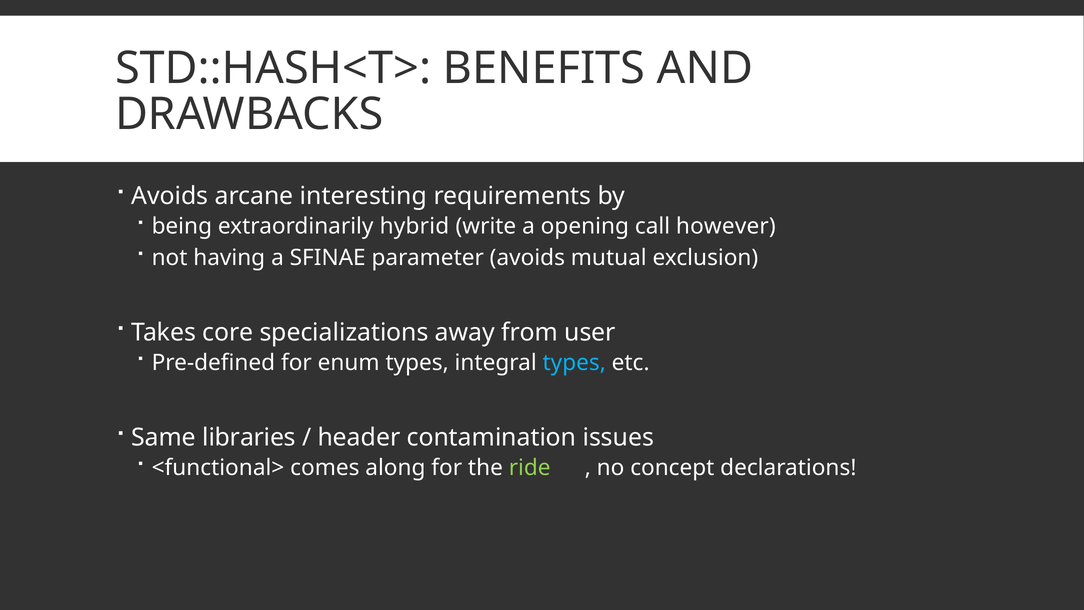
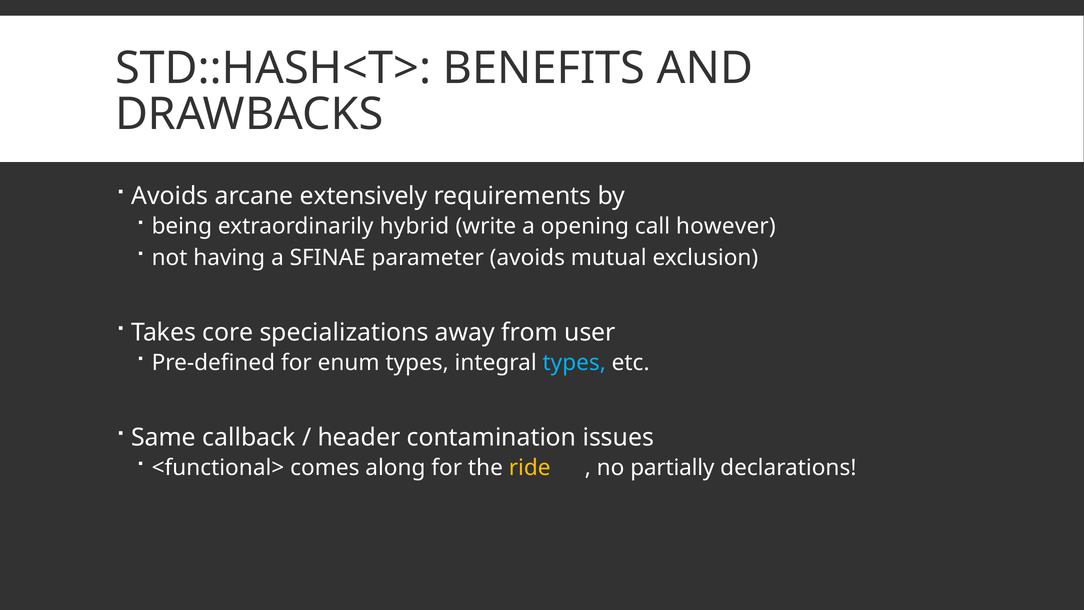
interesting: interesting -> extensively
libraries: libraries -> callback
ride colour: light green -> yellow
concept: concept -> partially
